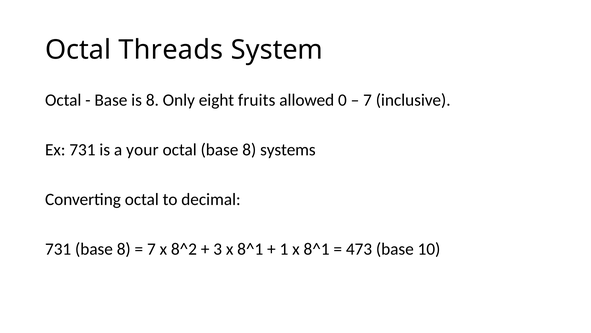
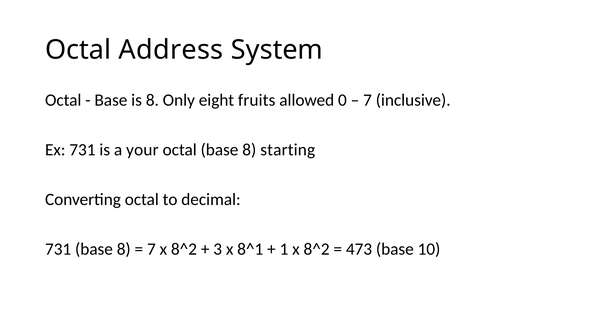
Threads: Threads -> Address
systems: systems -> starting
1 x 8^1: 8^1 -> 8^2
